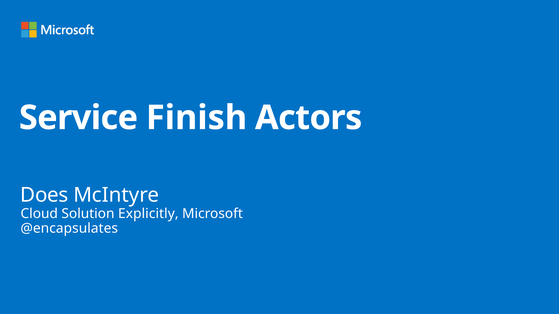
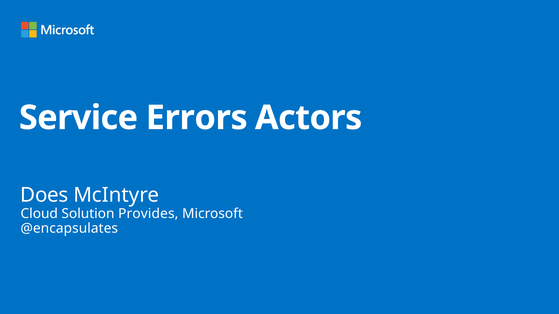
Finish: Finish -> Errors
Explicitly: Explicitly -> Provides
